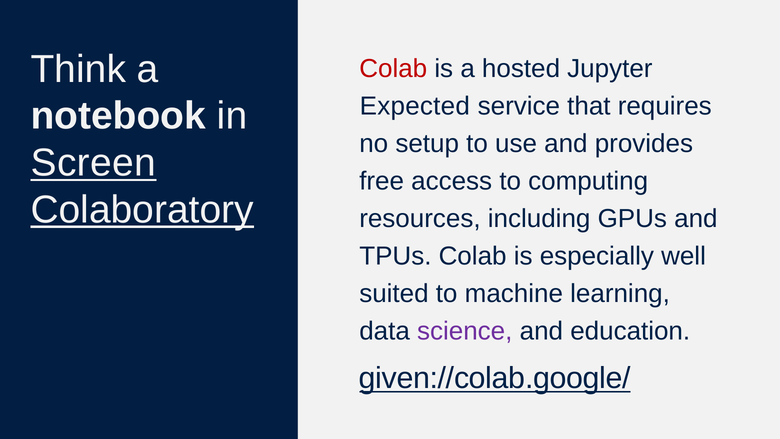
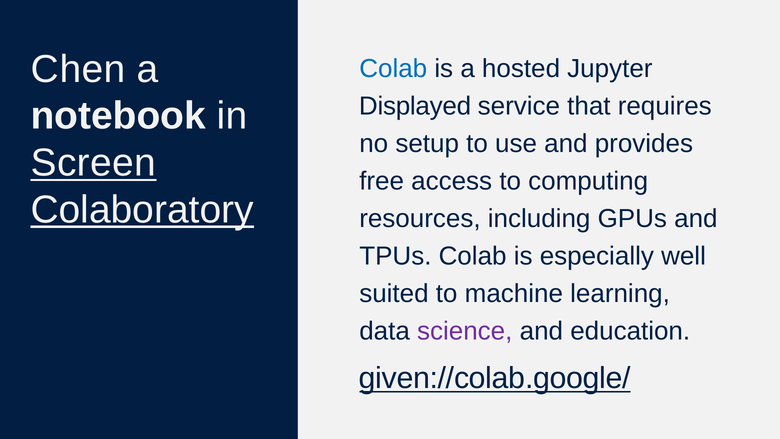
Think: Think -> Chen
Colab at (393, 69) colour: red -> blue
Expected: Expected -> Displayed
